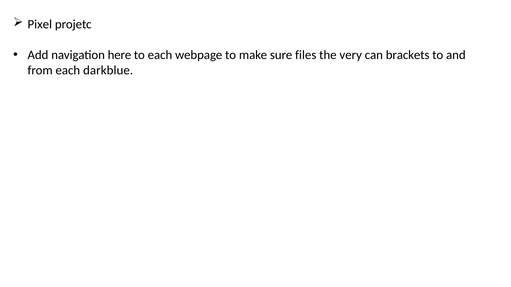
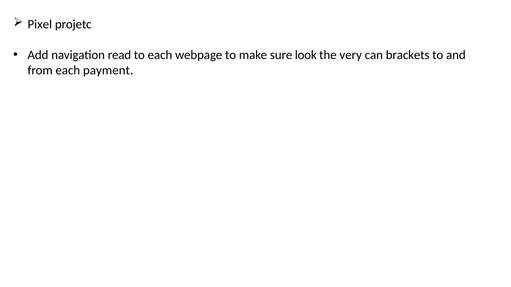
here: here -> read
files: files -> look
darkblue: darkblue -> payment
